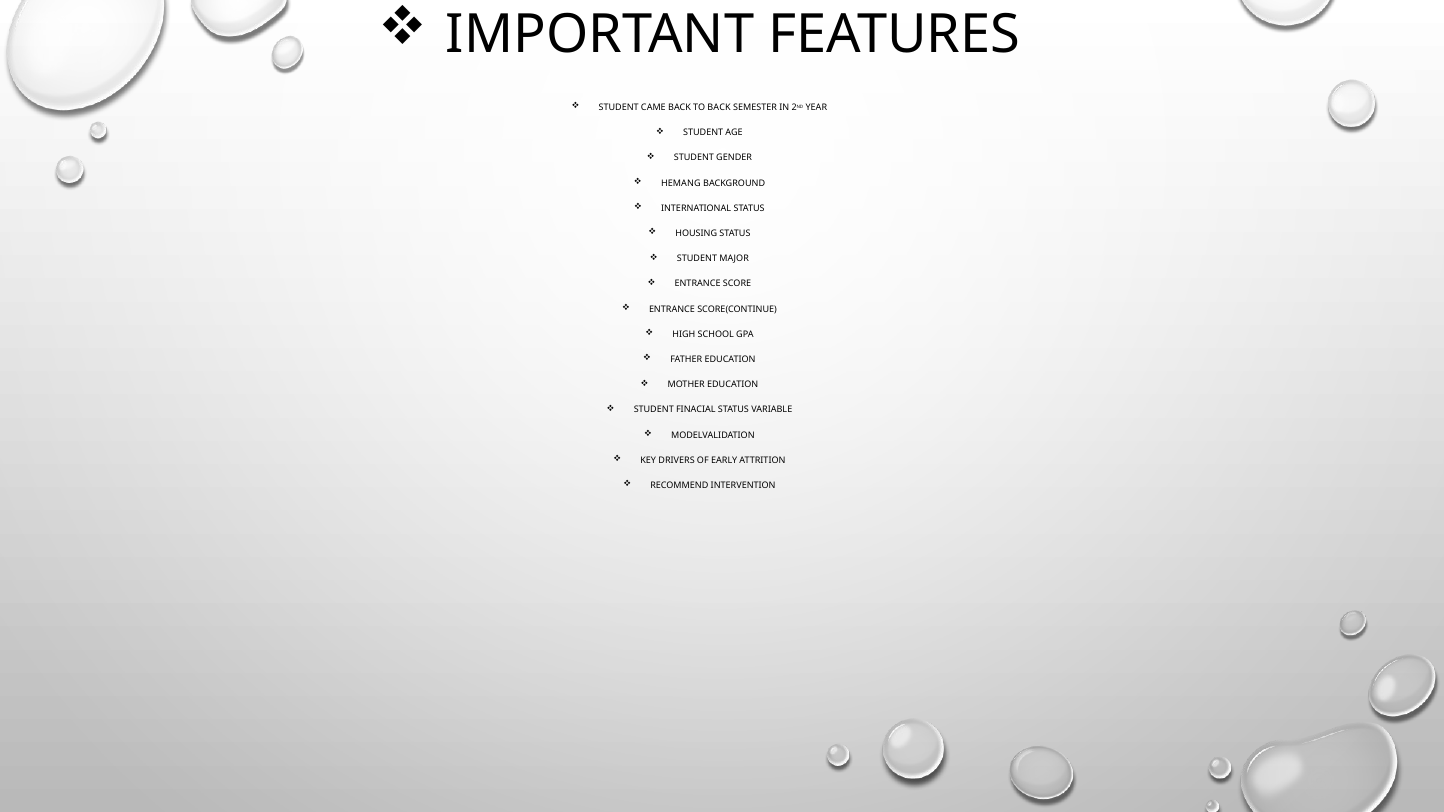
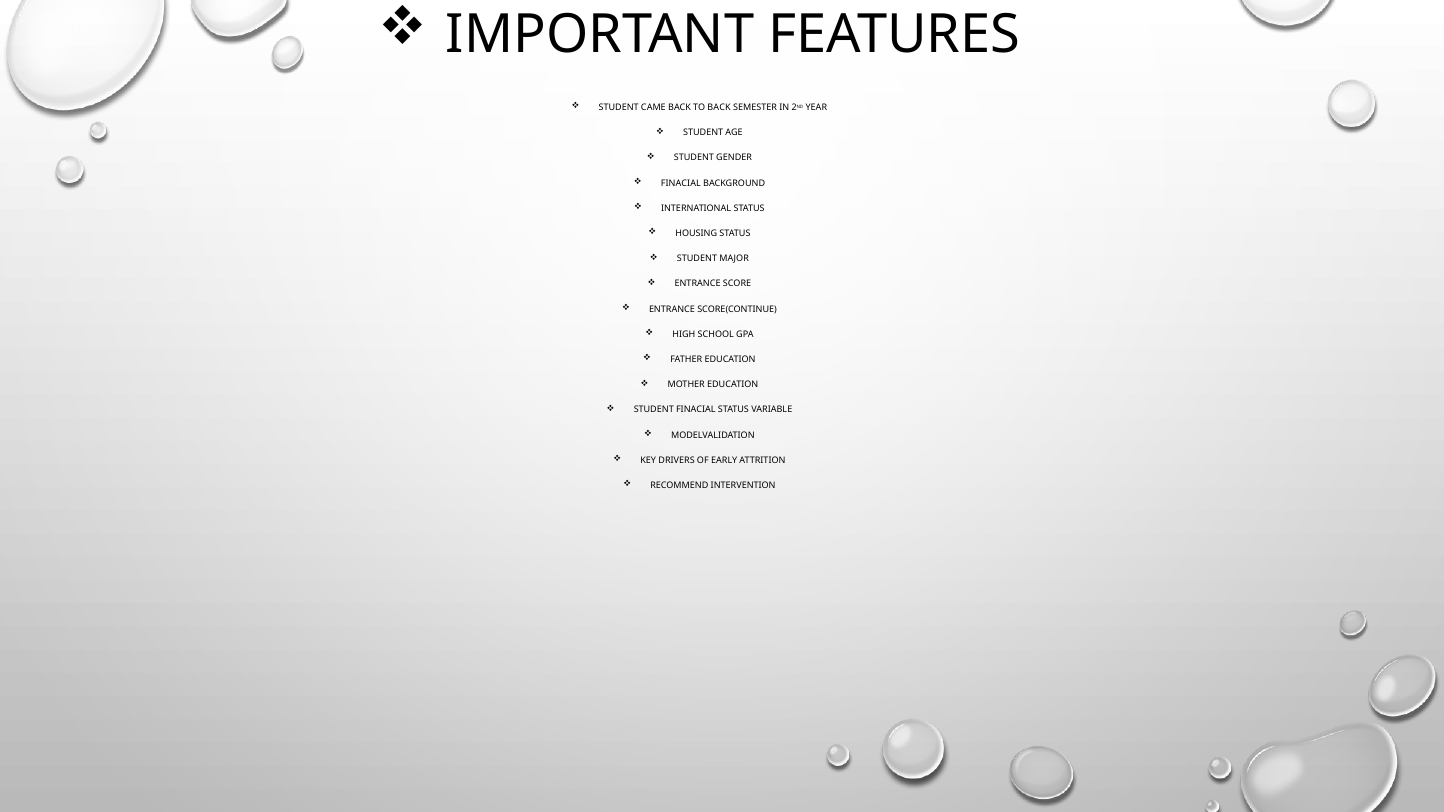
HEMANG at (681, 183): HEMANG -> FINACIAL
